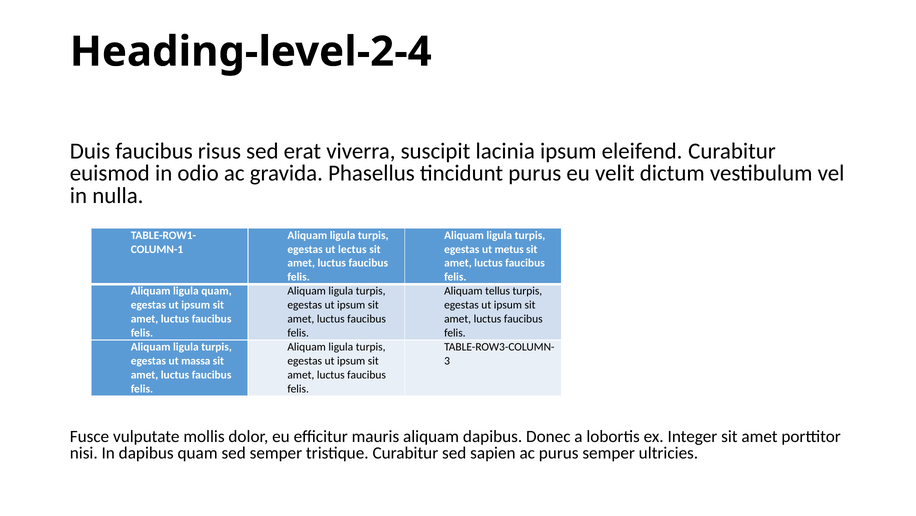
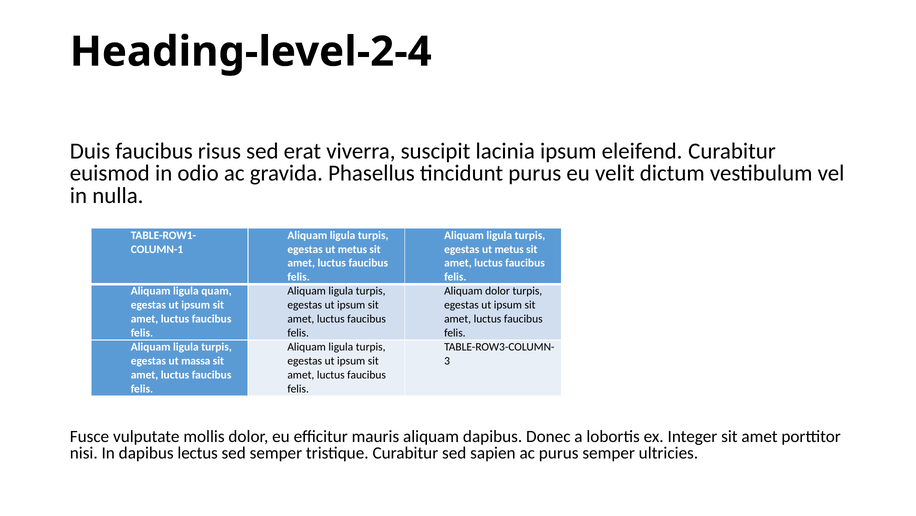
lectus at (352, 249): lectus -> metus
Aliquam tellus: tellus -> dolor
dapibus quam: quam -> lectus
